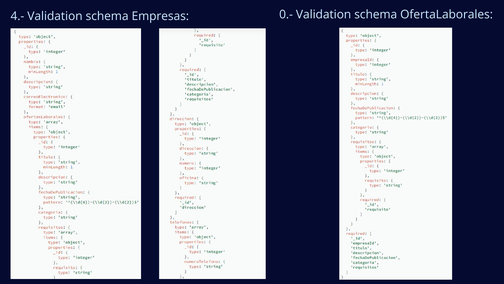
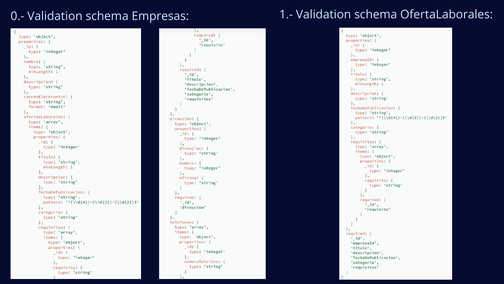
4.-: 4.- -> 0.-
0.-: 0.- -> 1.-
